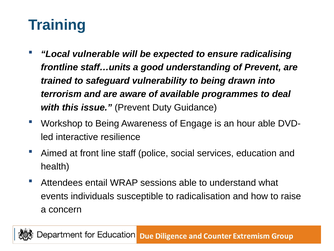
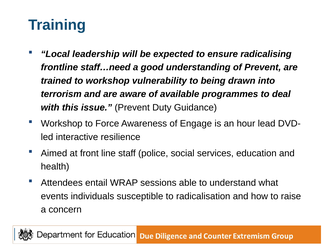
vulnerable: vulnerable -> leadership
staff…units: staff…units -> staff…need
to safeguard: safeguard -> workshop
Workshop to Being: Being -> Force
hour able: able -> lead
